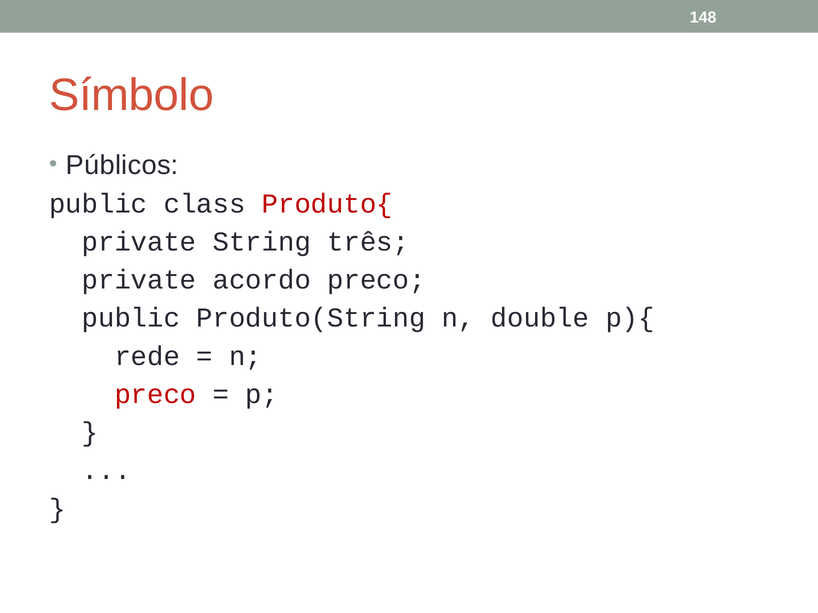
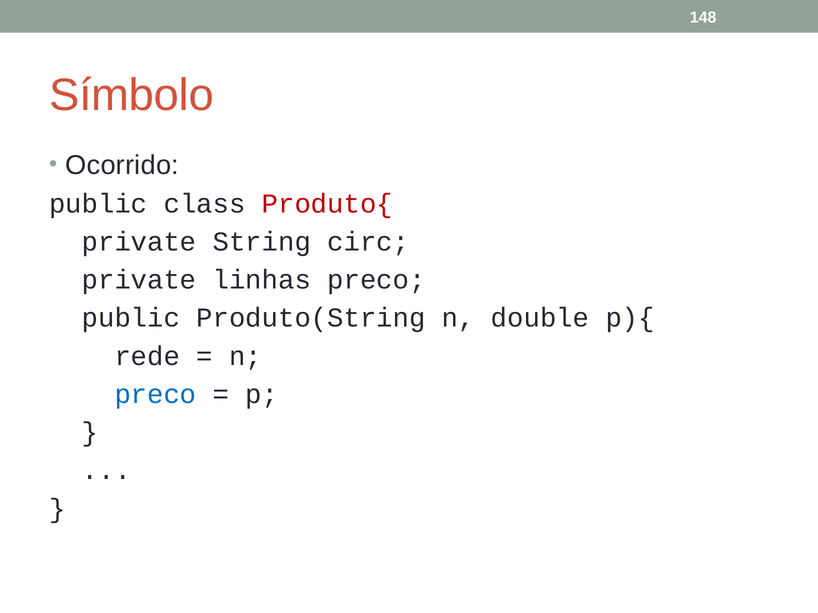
Públicos: Públicos -> Ocorrido
três: três -> circ
acordo: acordo -> linhas
preco at (155, 394) colour: red -> blue
